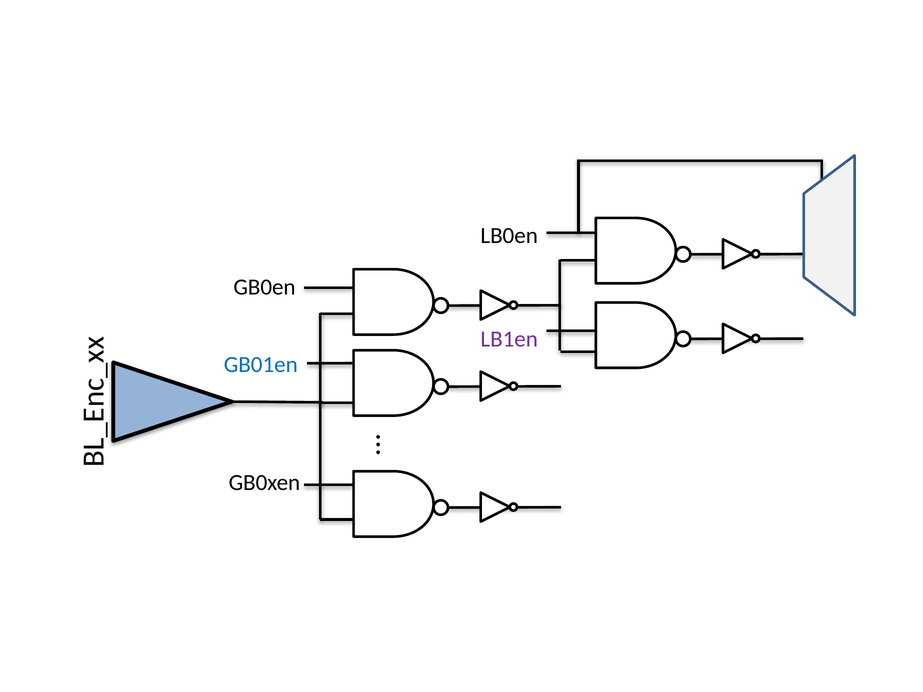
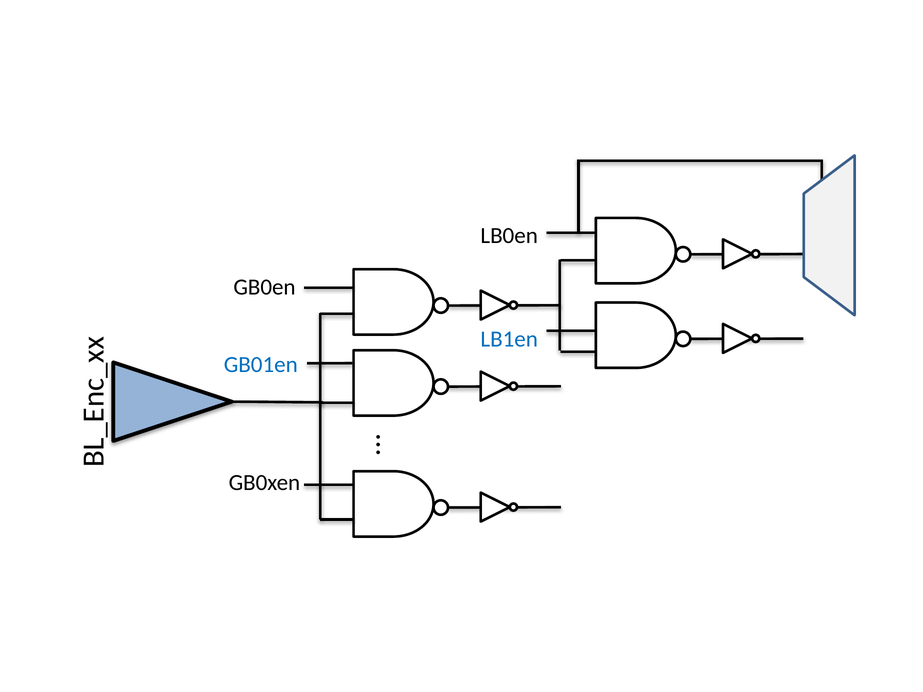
LB1en colour: purple -> blue
